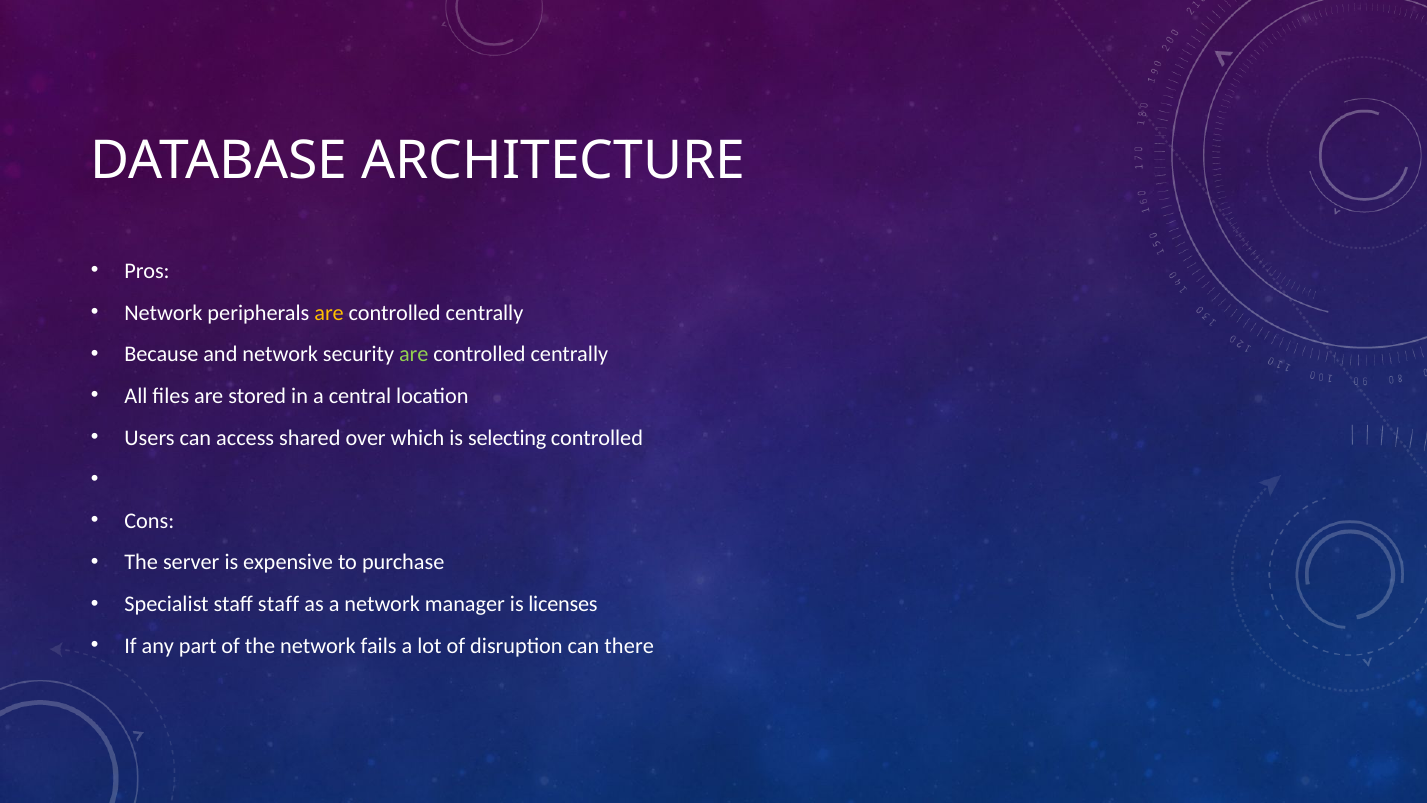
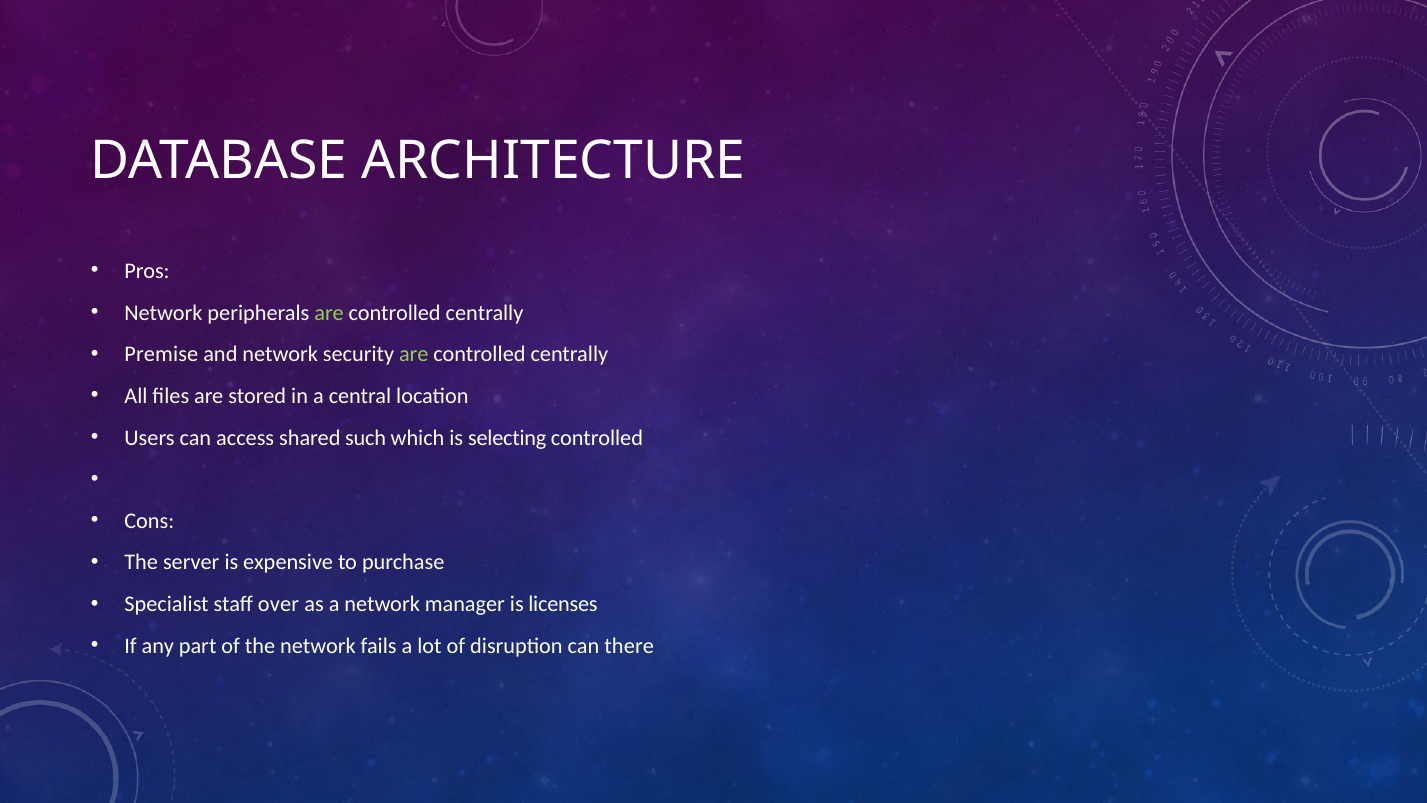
are at (329, 313) colour: yellow -> light green
Because: Because -> Premise
over: over -> such
staff staff: staff -> over
